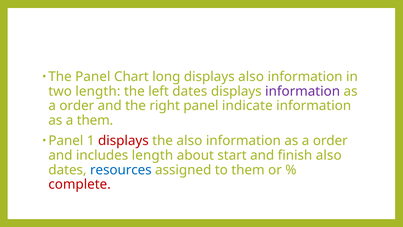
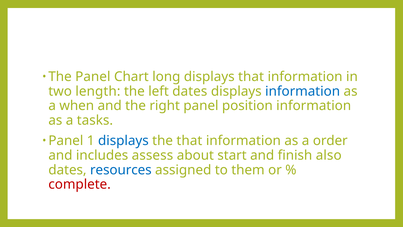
displays also: also -> that
information at (303, 91) colour: purple -> blue
order at (77, 106): order -> when
indicate: indicate -> position
a them: them -> tasks
displays at (123, 141) colour: red -> blue
the also: also -> that
includes length: length -> assess
